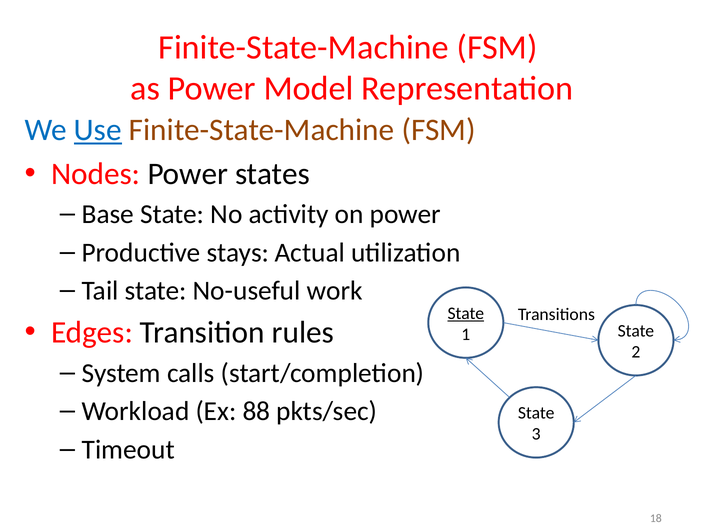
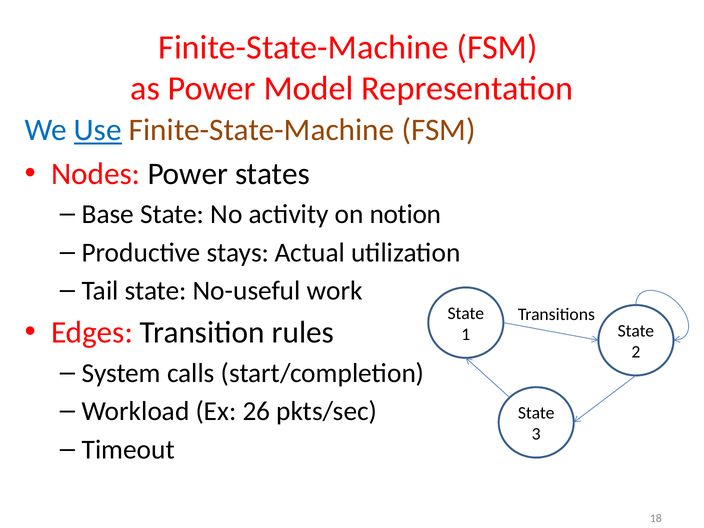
on power: power -> notion
State at (466, 313) underline: present -> none
88: 88 -> 26
